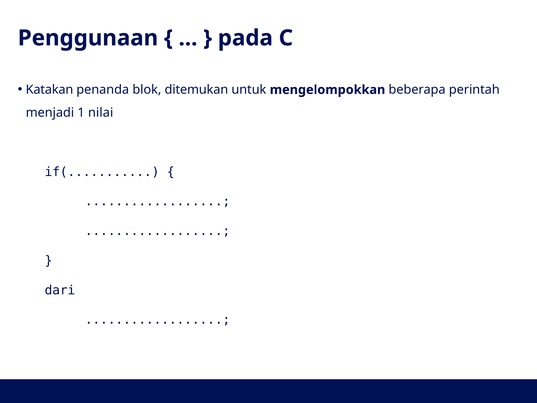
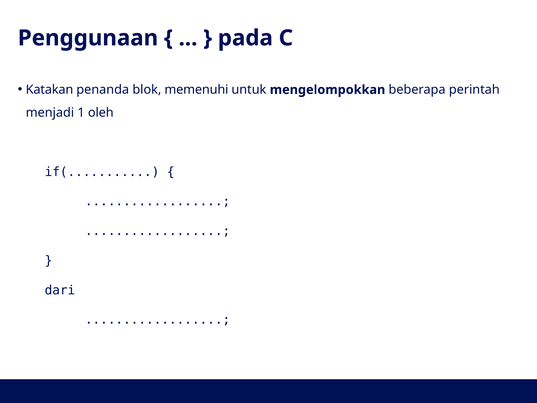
ditemukan: ditemukan -> memenuhi
nilai: nilai -> oleh
